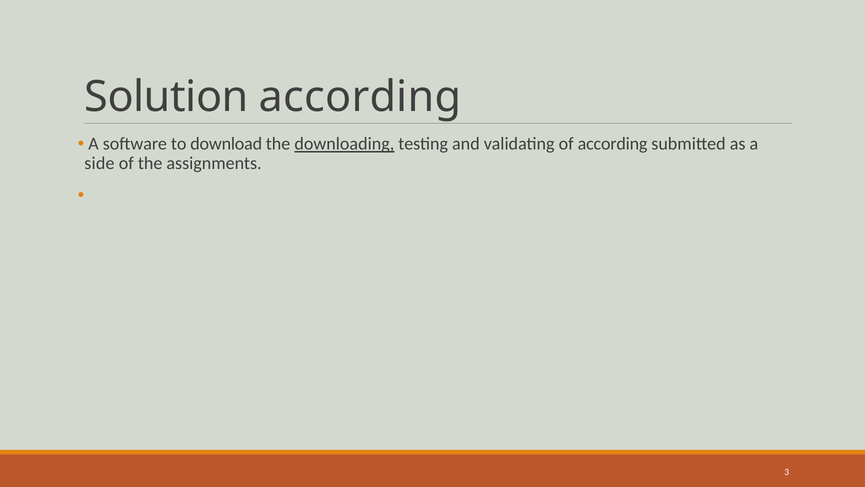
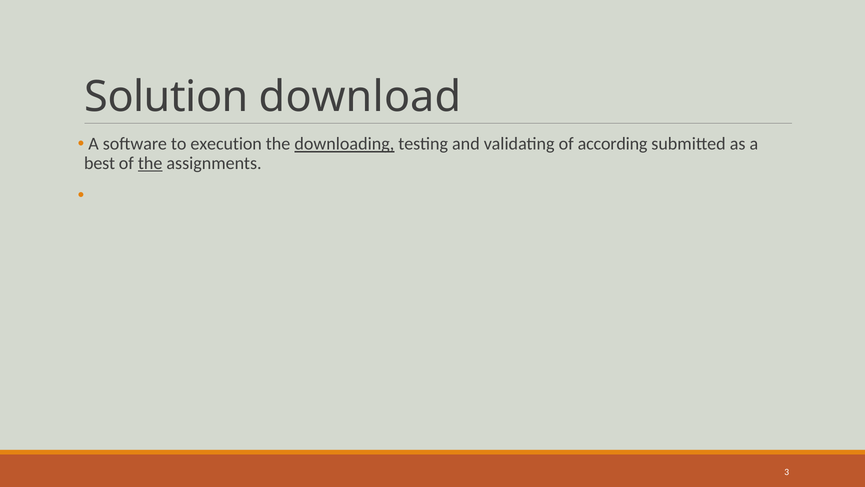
Solution according: according -> download
download: download -> execution
side: side -> best
the at (150, 163) underline: none -> present
